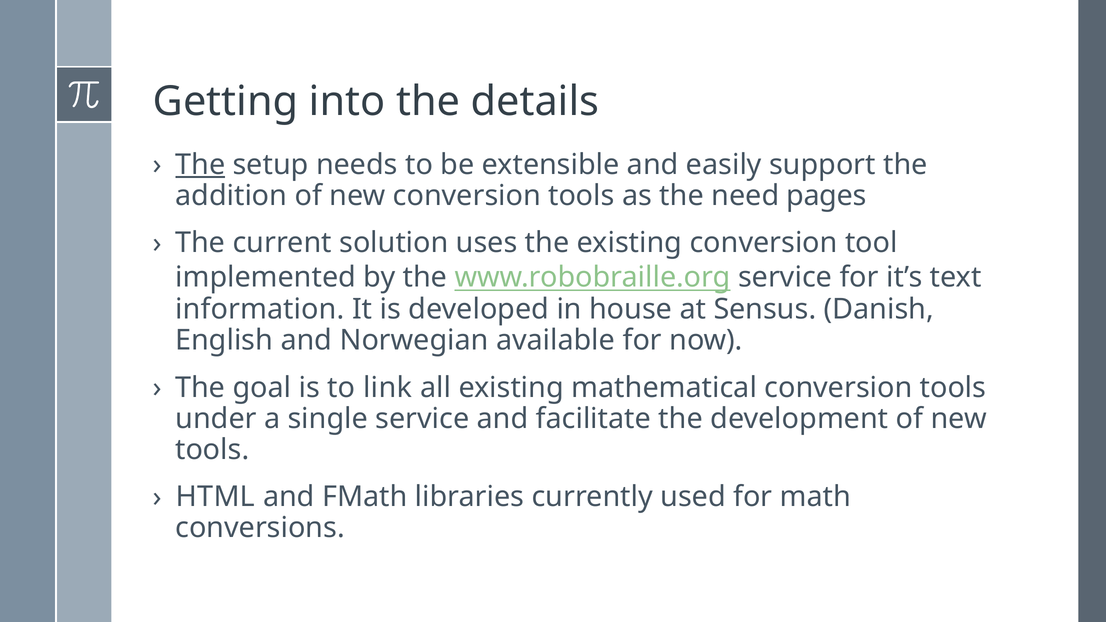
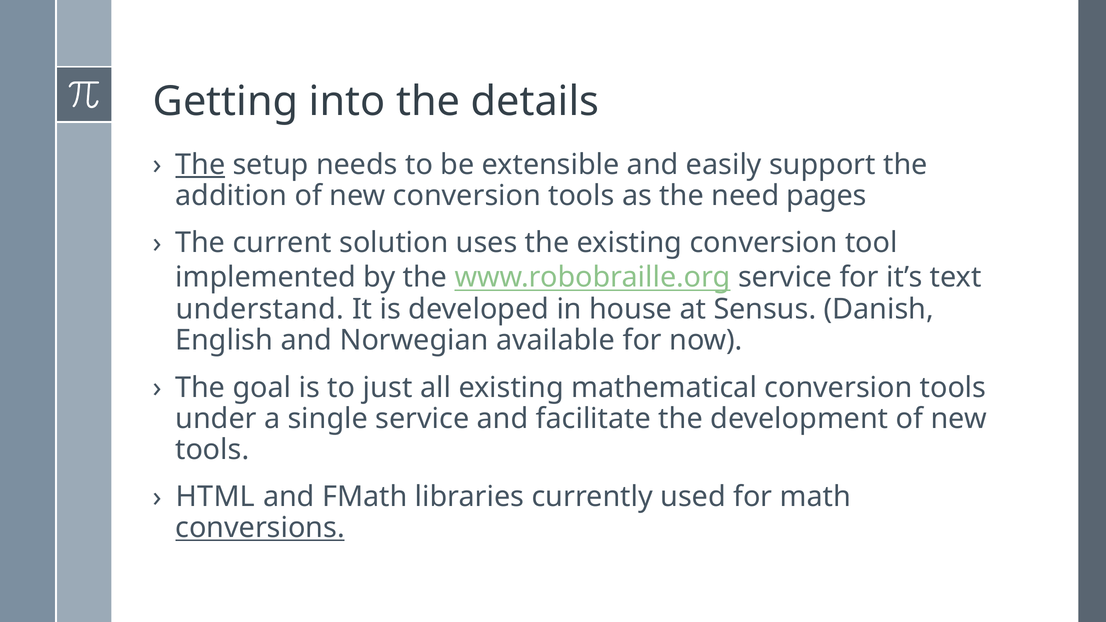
information: information -> understand
link: link -> just
conversions underline: none -> present
